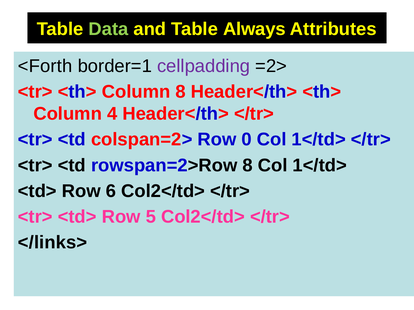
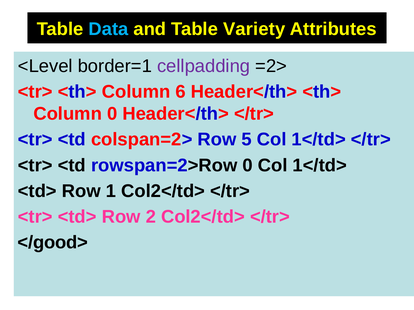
Data colour: light green -> light blue
Always: Always -> Variety
<Forth: <Forth -> <Level
Column 8: 8 -> 6
Column 4: 4 -> 0
0: 0 -> 5
rowspan=2>Row 8: 8 -> 0
6: 6 -> 1
5: 5 -> 2
</links>: </links> -> </good>
